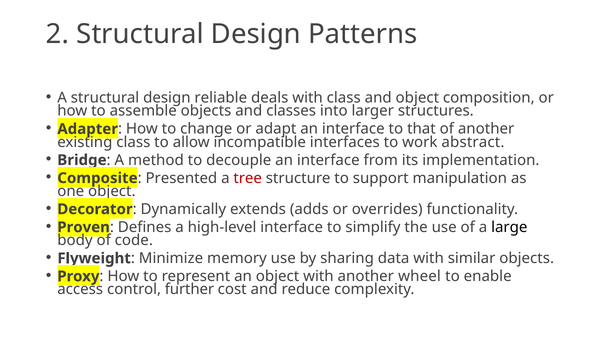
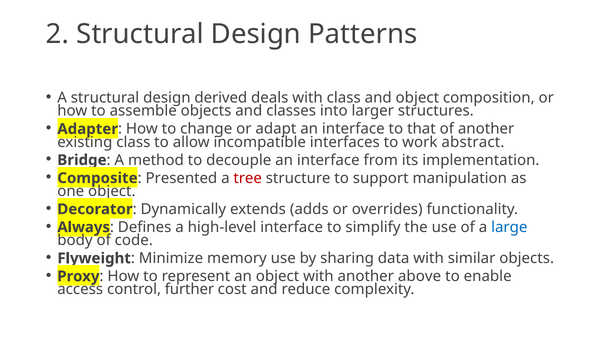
reliable: reliable -> derived
Proven: Proven -> Always
large colour: black -> blue
wheel: wheel -> above
